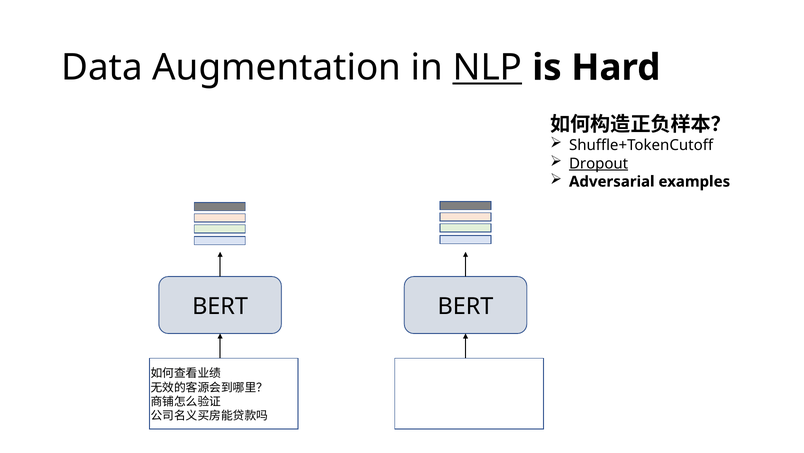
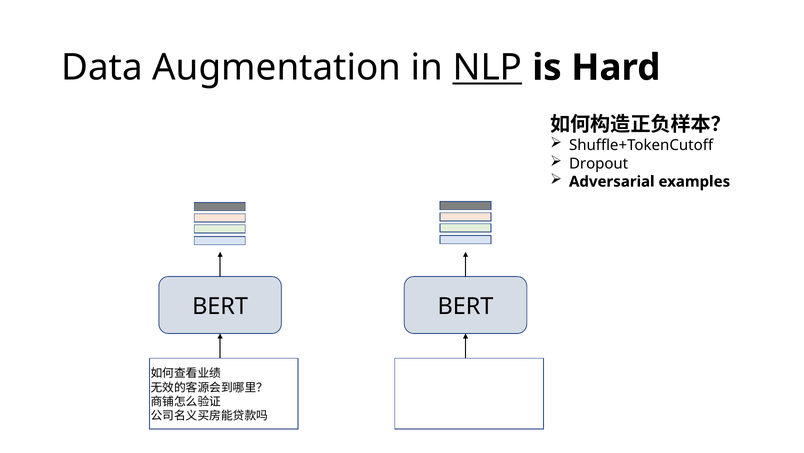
Dropout underline: present -> none
